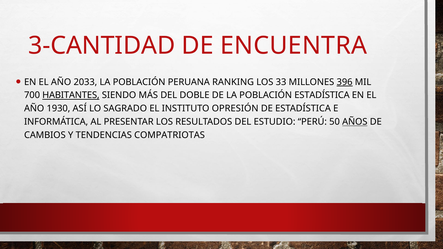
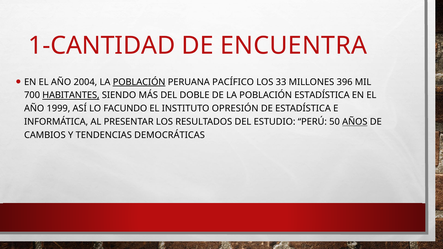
3-CANTIDAD: 3-CANTIDAD -> 1-CANTIDAD
2033: 2033 -> 2004
POBLACIÓN at (139, 82) underline: none -> present
RANKING: RANKING -> PACÍFICO
396 underline: present -> none
1930: 1930 -> 1999
SAGRADO: SAGRADO -> FACUNDO
COMPATRIOTAS: COMPATRIOTAS -> DEMOCRÁTICAS
